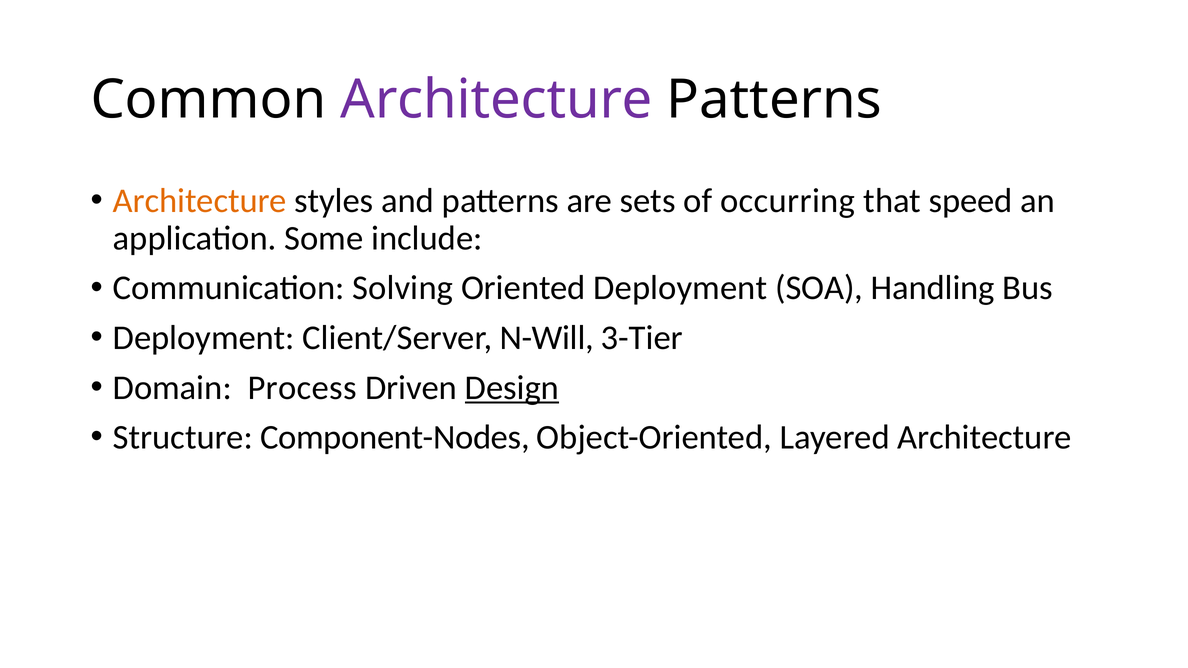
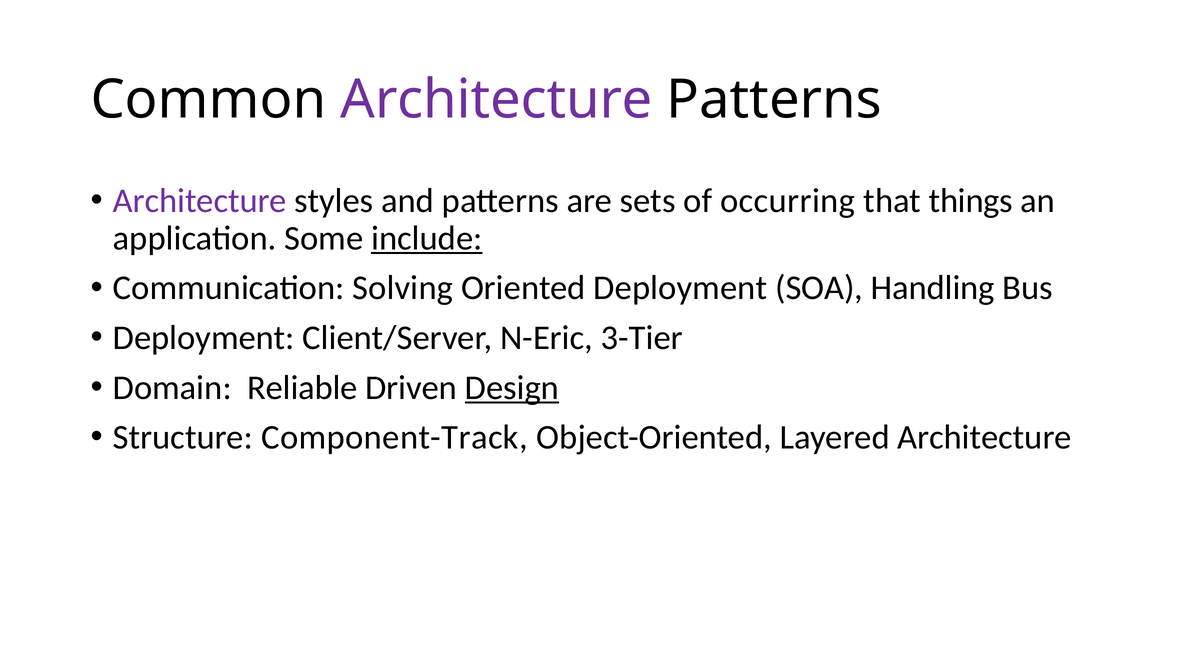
Architecture at (200, 201) colour: orange -> purple
speed: speed -> things
include underline: none -> present
N-Will: N-Will -> N-Eric
Process: Process -> Reliable
Component-Nodes: Component-Nodes -> Component-Track
